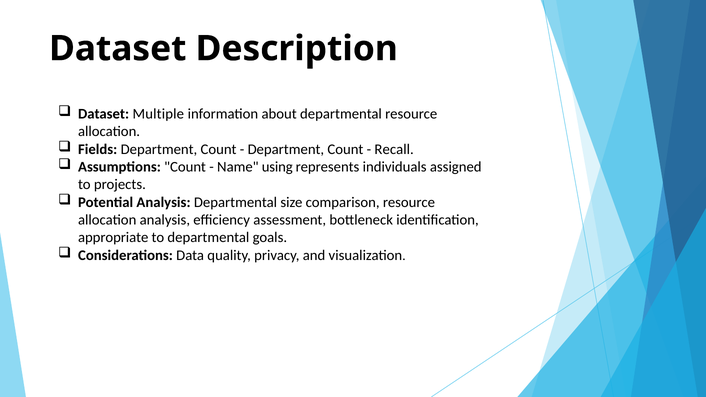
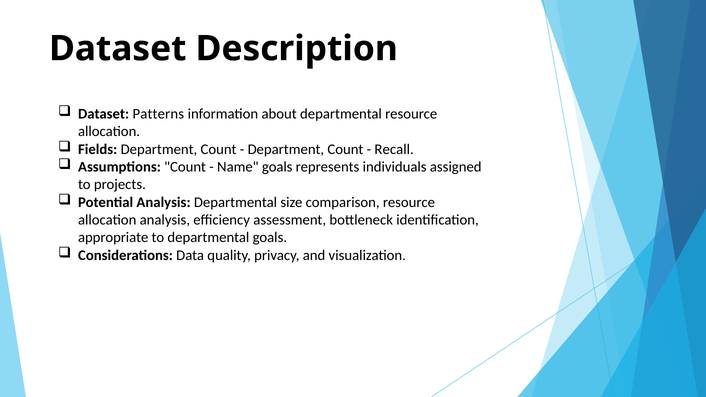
Multiple: Multiple -> Patterns
Name using: using -> goals
